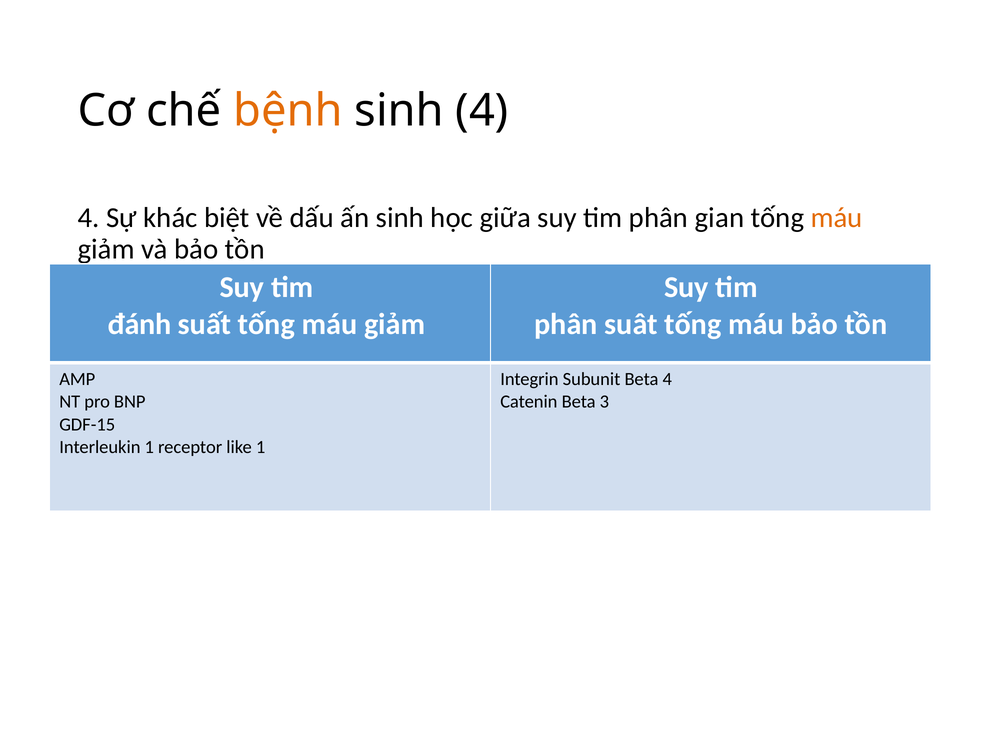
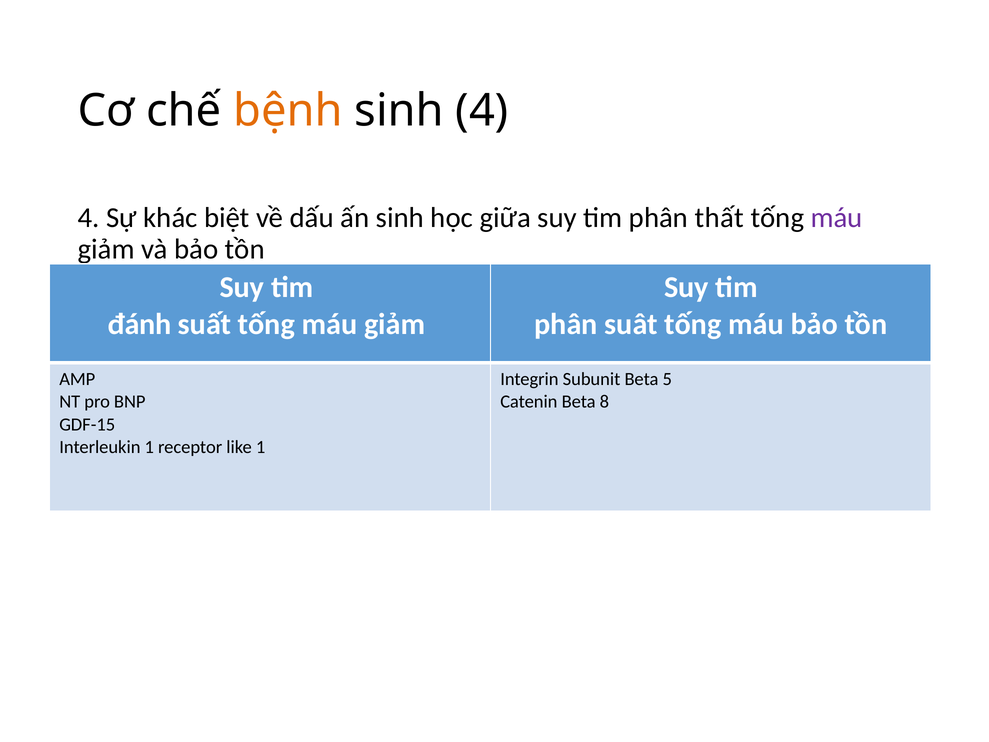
gian: gian -> thất
máu at (837, 218) colour: orange -> purple
Beta 4: 4 -> 5
3: 3 -> 8
